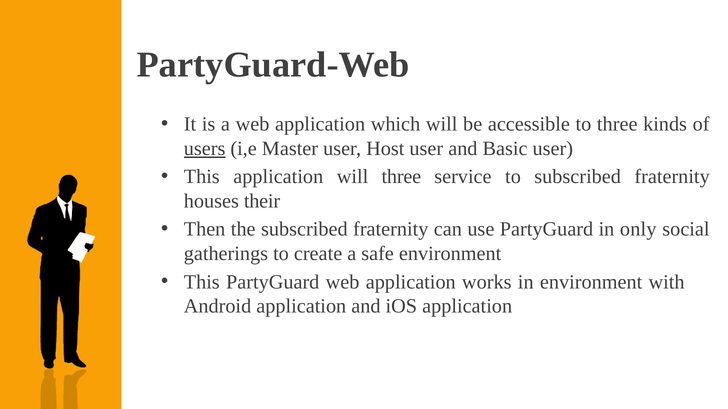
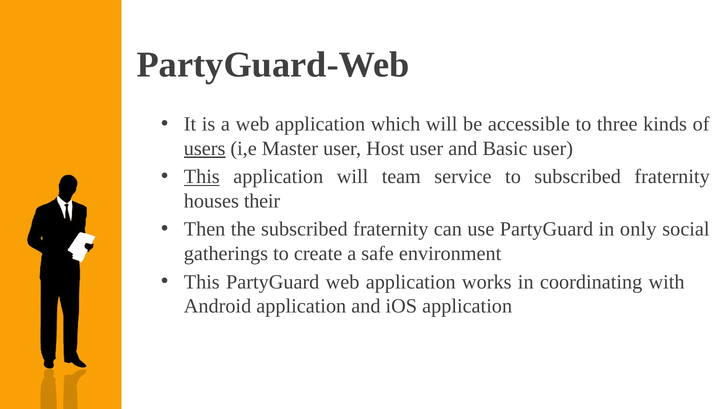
This at (202, 177) underline: none -> present
will three: three -> team
in environment: environment -> coordinating
